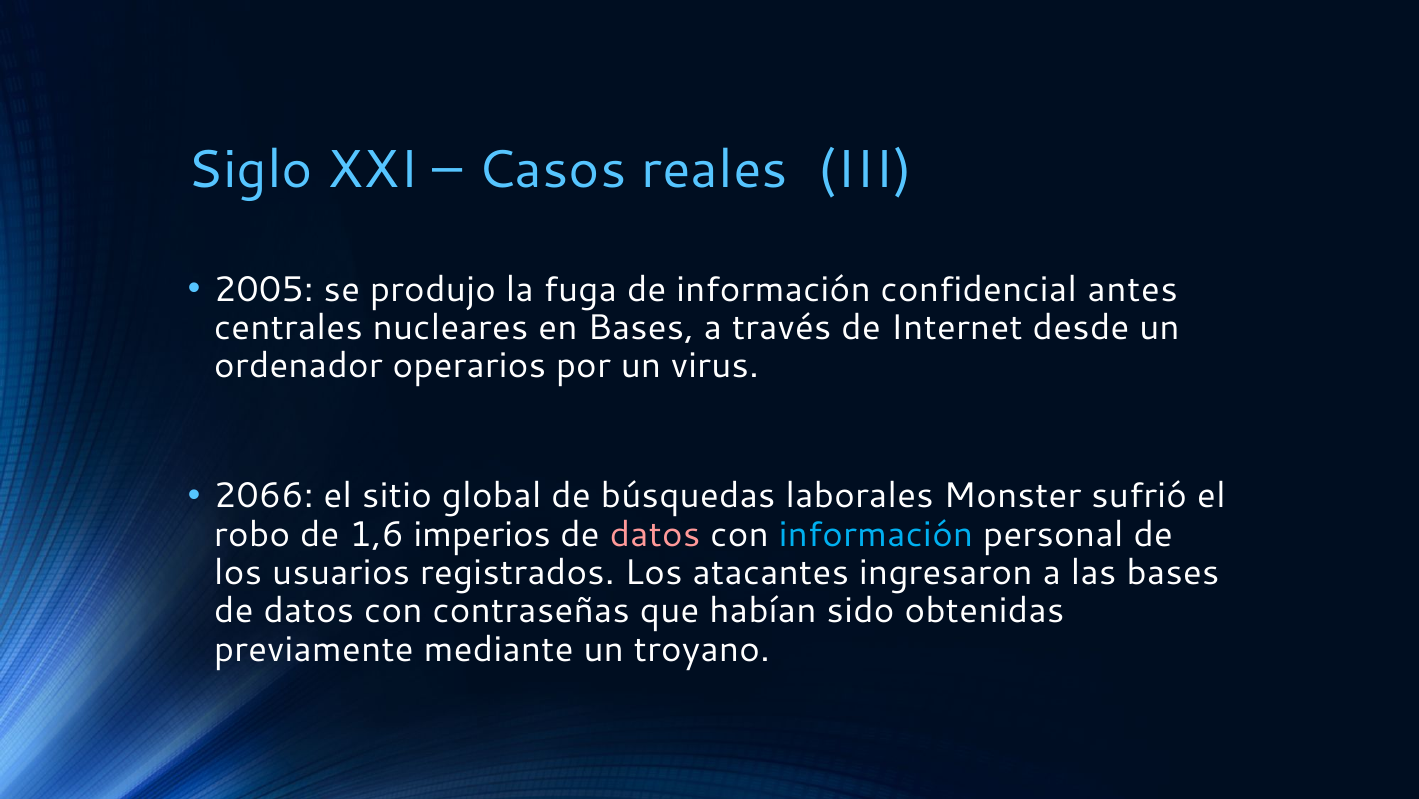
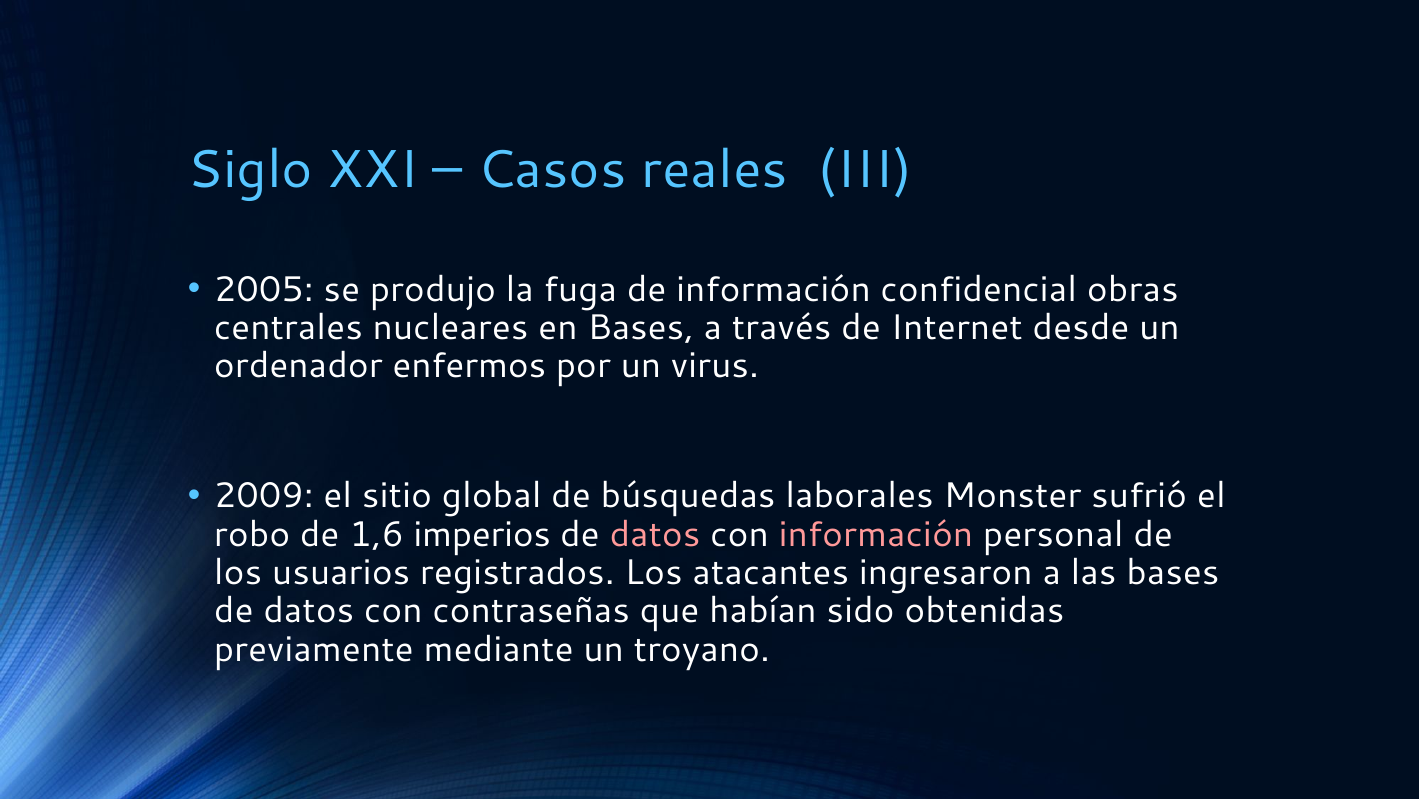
antes: antes -> obras
operarios: operarios -> enfermos
2066: 2066 -> 2009
información at (876, 534) colour: light blue -> pink
